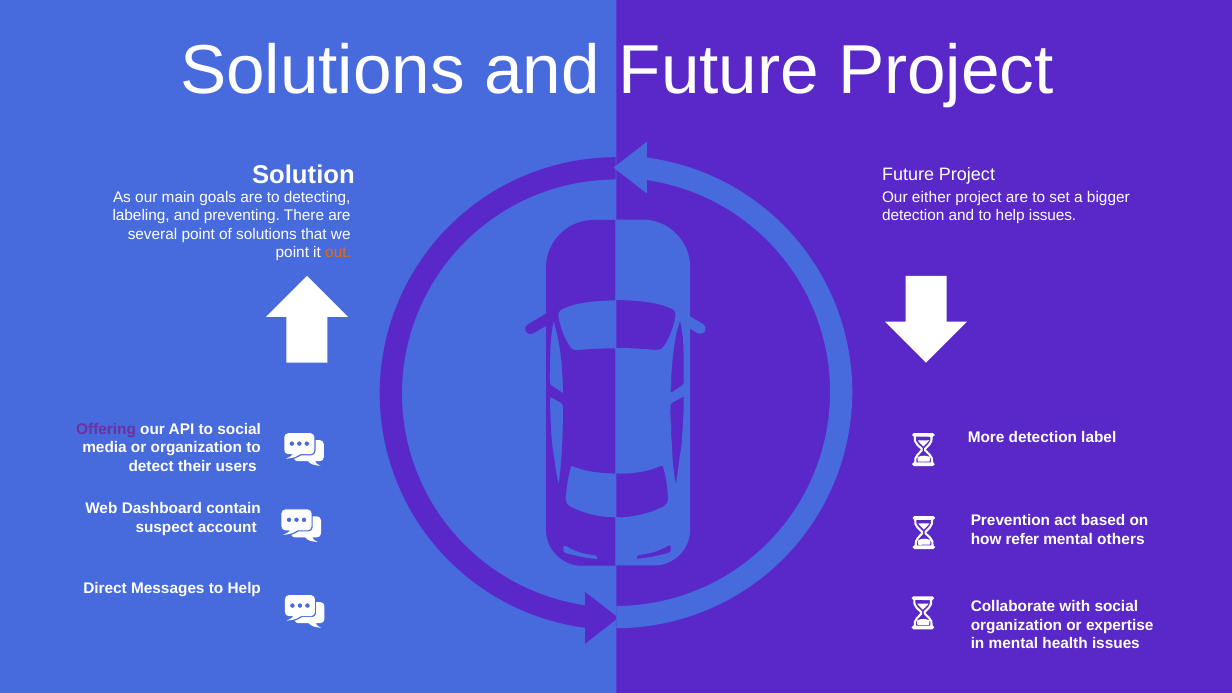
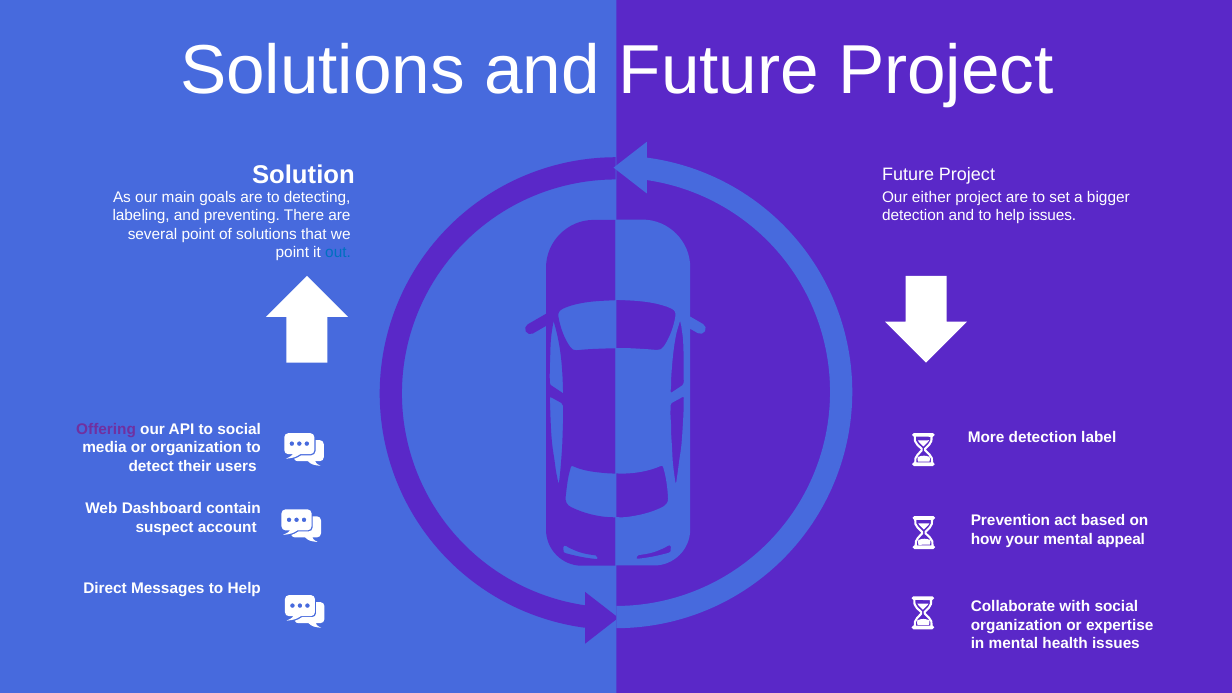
out colour: orange -> blue
refer: refer -> your
others: others -> appeal
